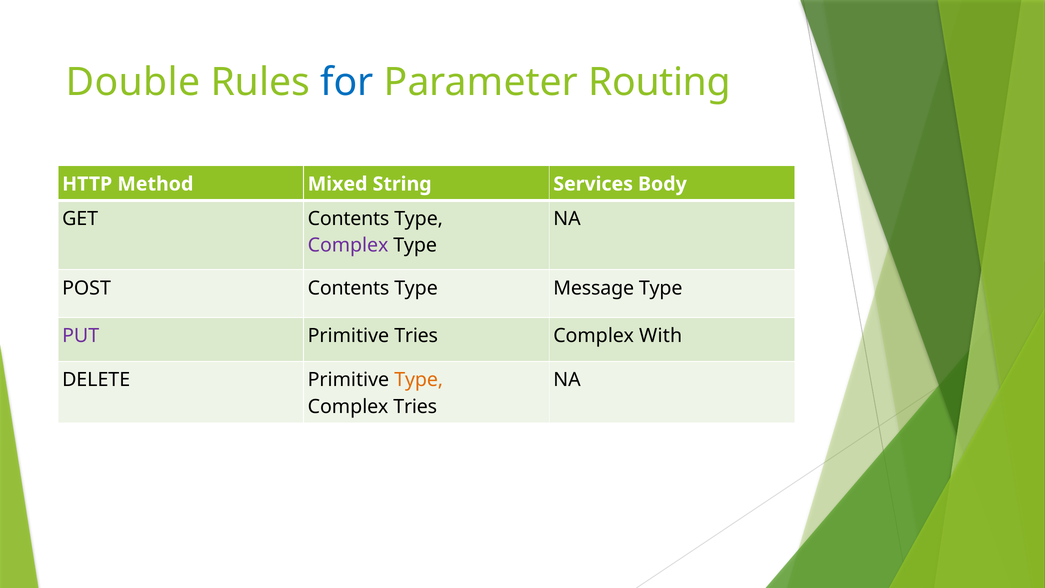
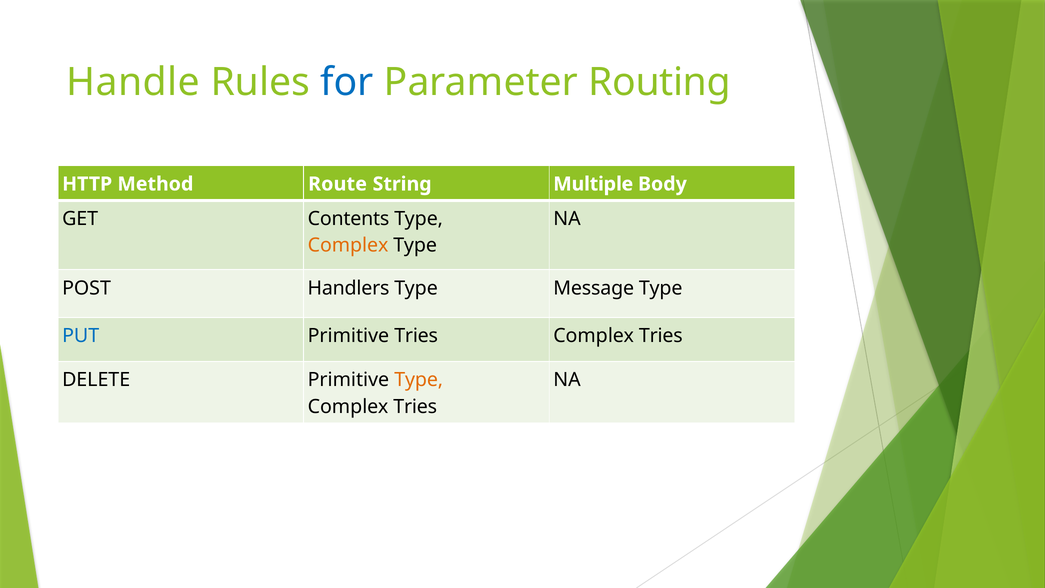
Double: Double -> Handle
Mixed: Mixed -> Route
Services: Services -> Multiple
Complex at (348, 245) colour: purple -> orange
POST Contents: Contents -> Handlers
PUT colour: purple -> blue
With at (661, 336): With -> Tries
